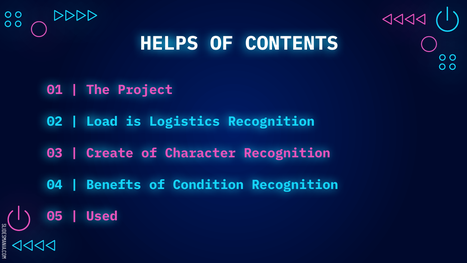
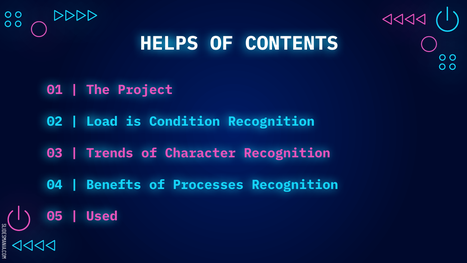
Logistics: Logistics -> Condition
Create: Create -> Trends
Condition: Condition -> Processes
